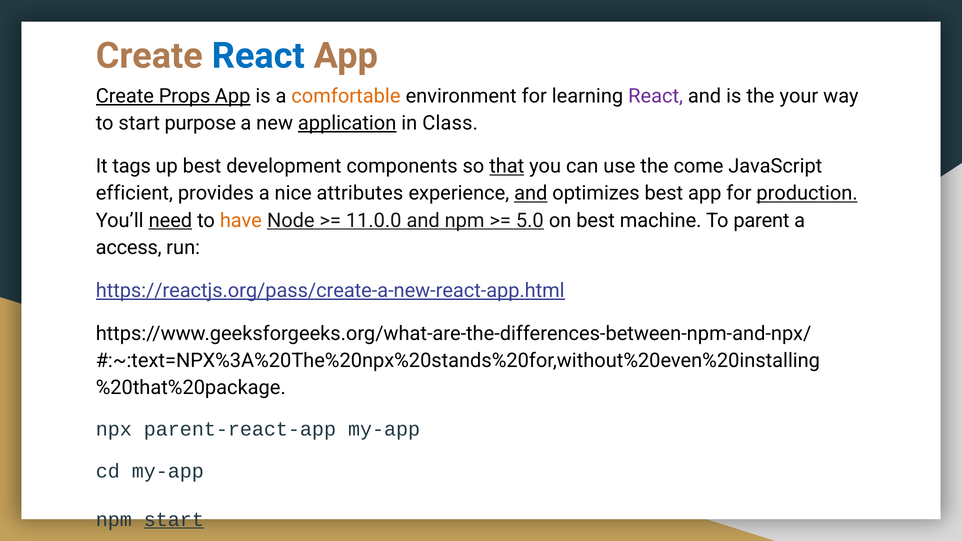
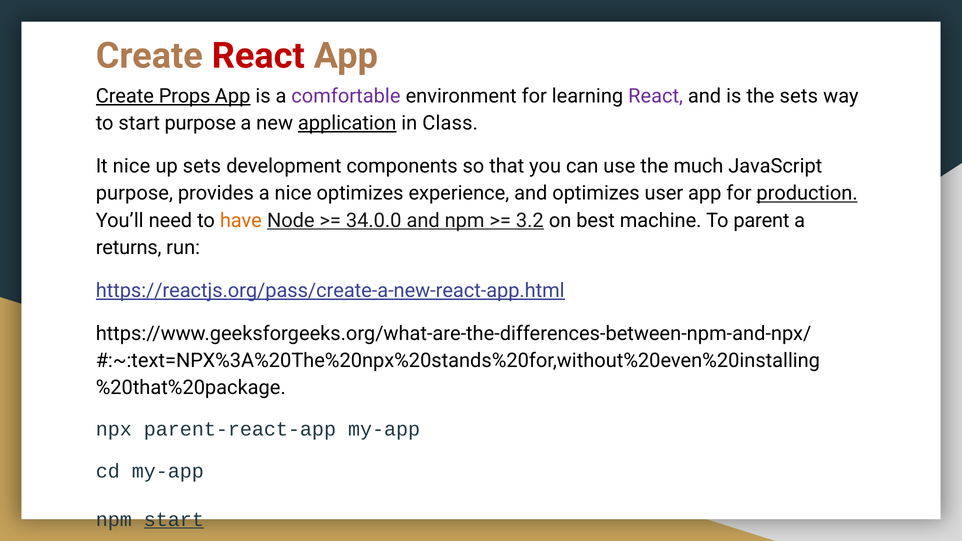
React at (258, 56) colour: blue -> red
comfortable colour: orange -> purple
the your: your -> sets
It tags: tags -> nice
up best: best -> sets
that underline: present -> none
come: come -> much
efficient at (134, 193): efficient -> purpose
nice attributes: attributes -> optimizes
and at (531, 193) underline: present -> none
optimizes best: best -> user
need underline: present -> none
11.0.0: 11.0.0 -> 34.0.0
5.0: 5.0 -> 3.2
access: access -> returns
